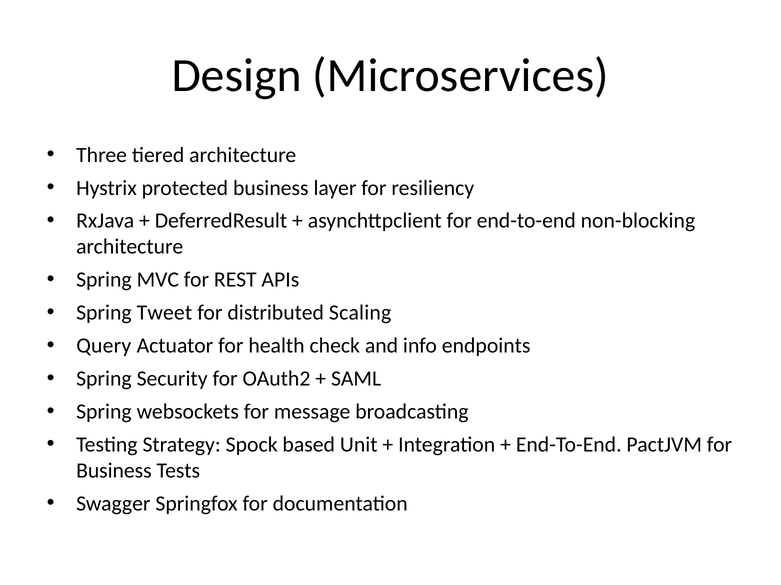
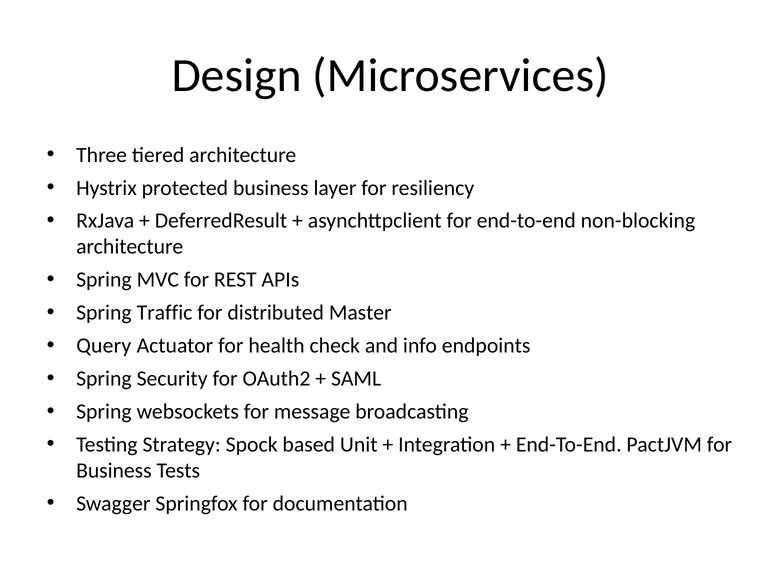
Tweet: Tweet -> Traffic
Scaling: Scaling -> Master
